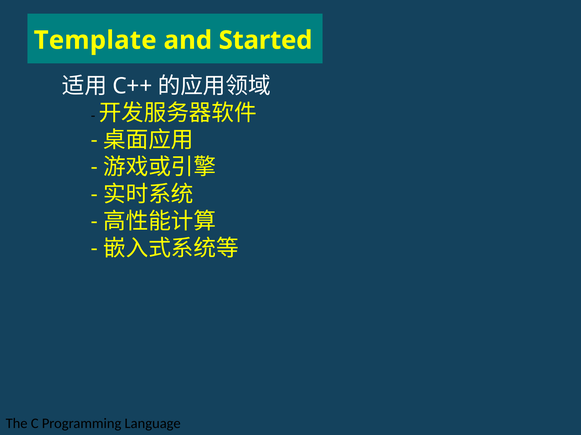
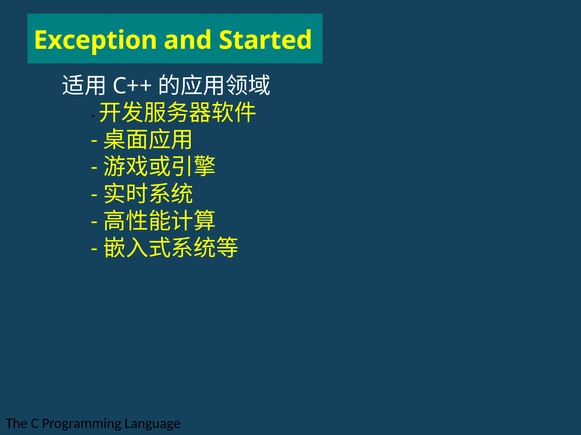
Template: Template -> Exception
